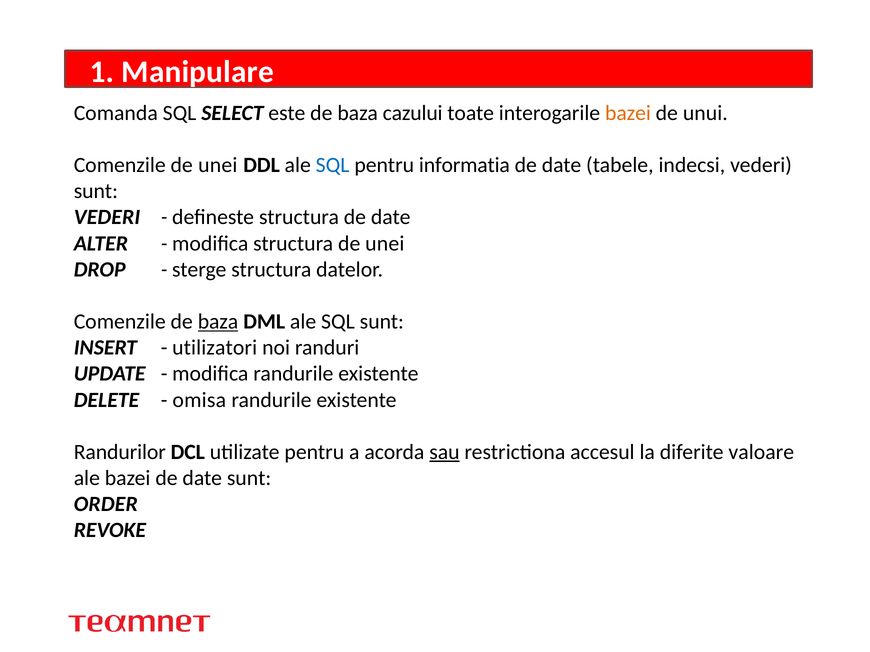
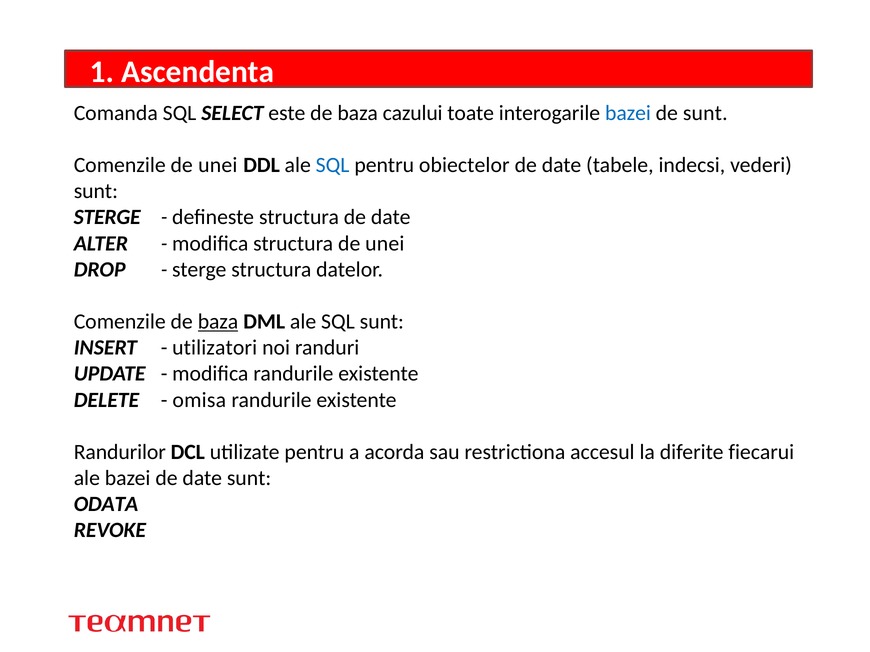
Manipulare: Manipulare -> Ascendenta
bazei at (628, 113) colour: orange -> blue
de unui: unui -> sunt
informatia: informatia -> obiectelor
VEDERI at (107, 217): VEDERI -> STERGE
sau underline: present -> none
valoare: valoare -> fiecarui
ORDER: ORDER -> ODATA
